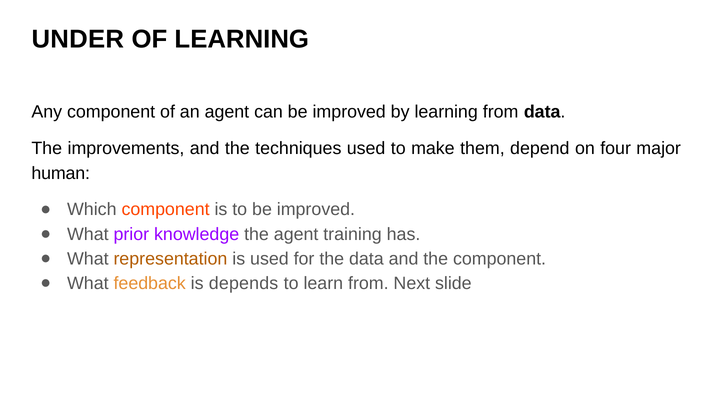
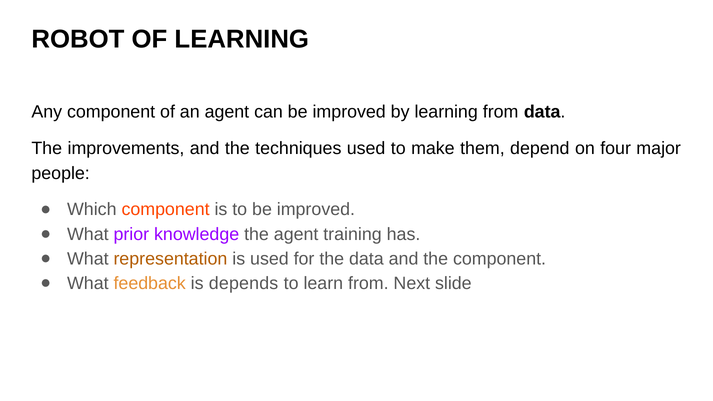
UNDER: UNDER -> ROBOT
human: human -> people
